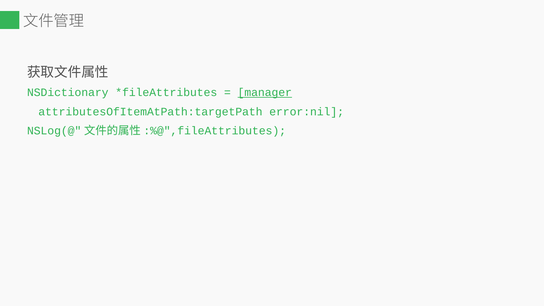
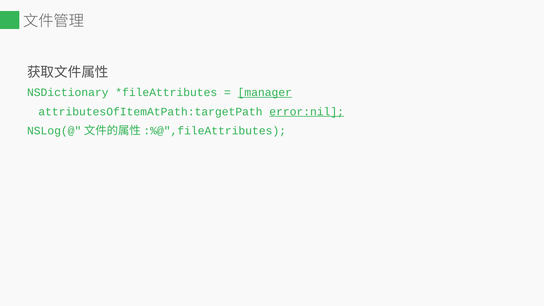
error:nil underline: none -> present
